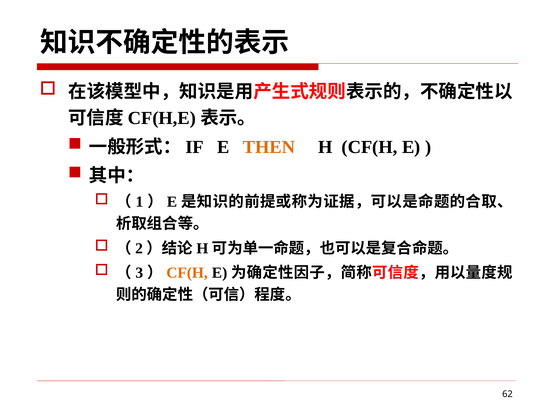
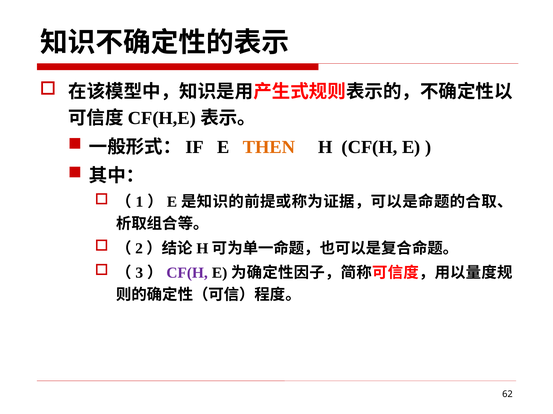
CF(H at (187, 273) colour: orange -> purple
